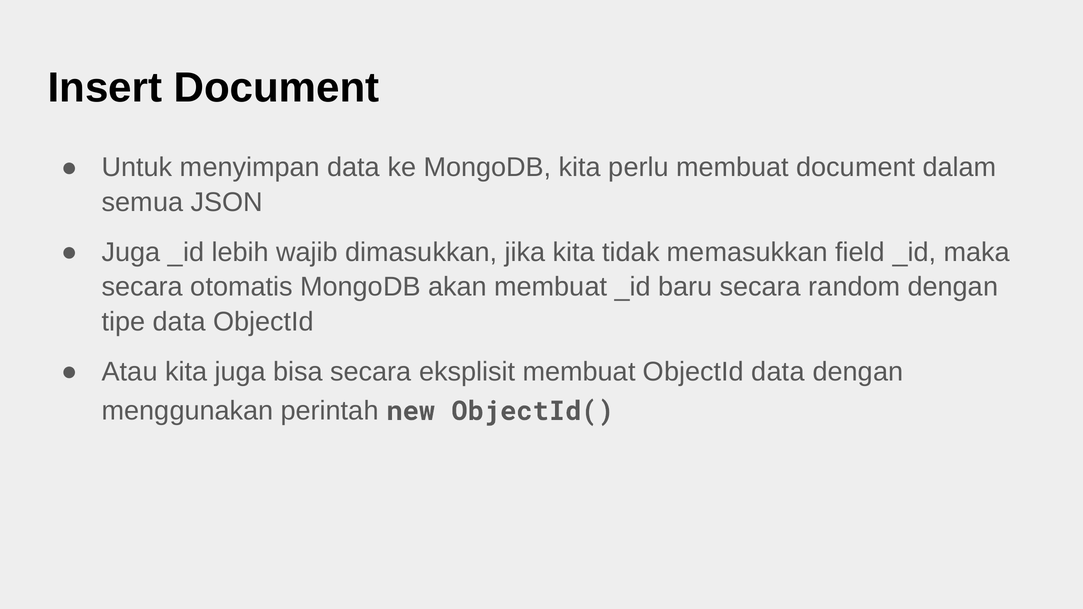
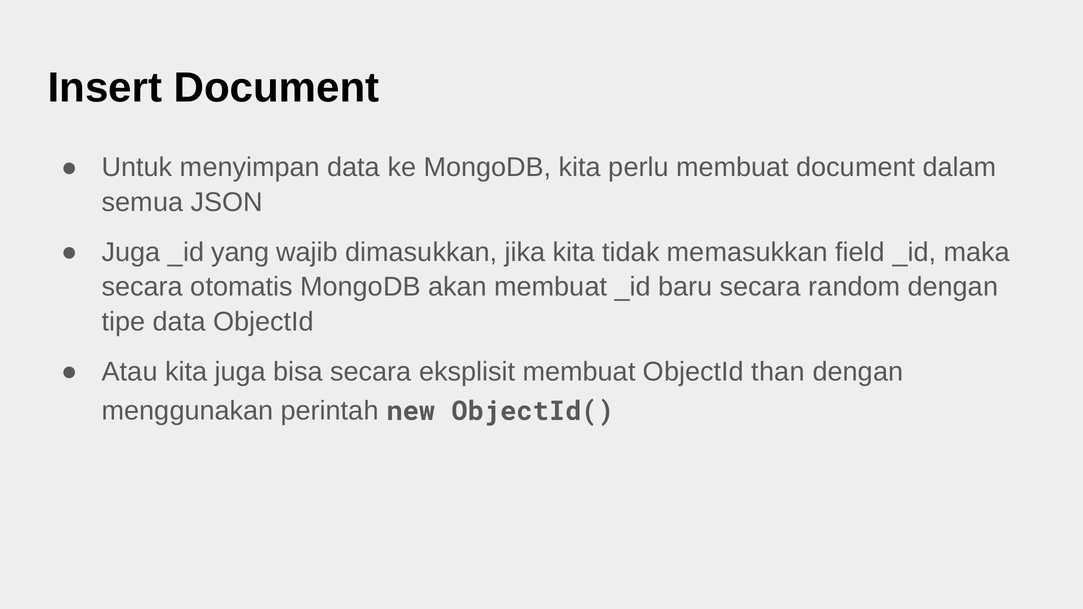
lebih: lebih -> yang
ObjectId data: data -> than
